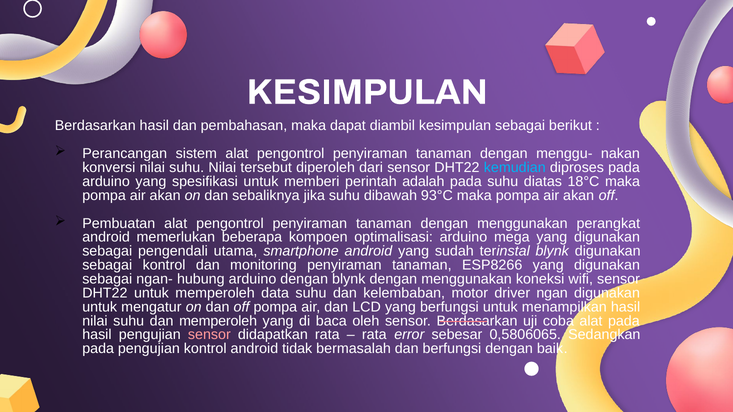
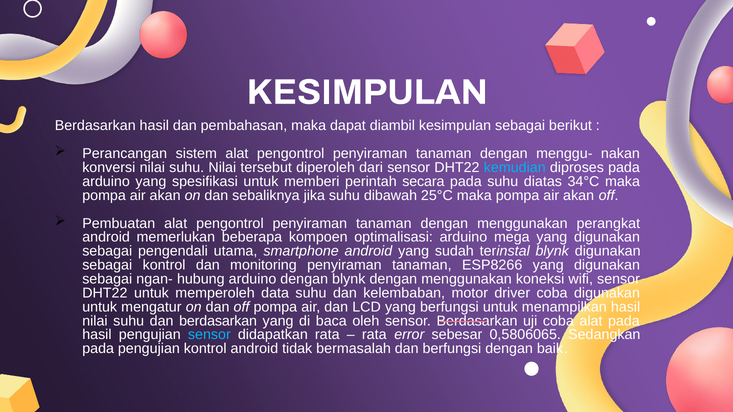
adalah: adalah -> secara
18°C: 18°C -> 34°C
93°C: 93°C -> 25°C
driver ngan: ngan -> coba
dan memperoleh: memperoleh -> berdasarkan
sensor at (209, 335) colour: pink -> light blue
